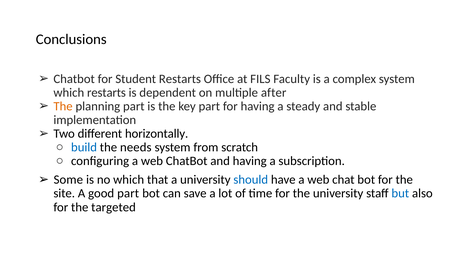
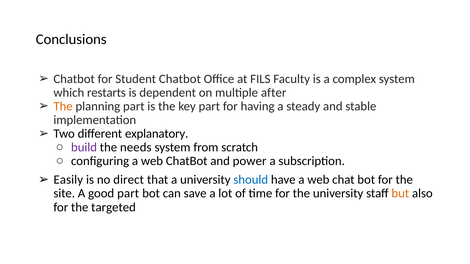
Student Restarts: Restarts -> Chatbot
horizontally: horizontally -> explanatory
build colour: blue -> purple
and having: having -> power
Some: Some -> Easily
no which: which -> direct
but colour: blue -> orange
